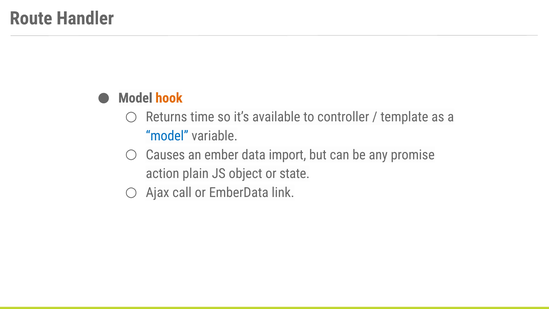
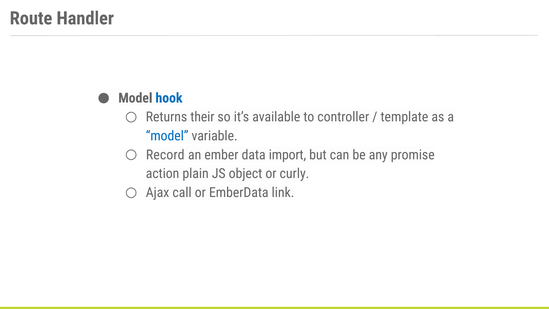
hook colour: orange -> blue
time: time -> their
Causes: Causes -> Record
state: state -> curly
